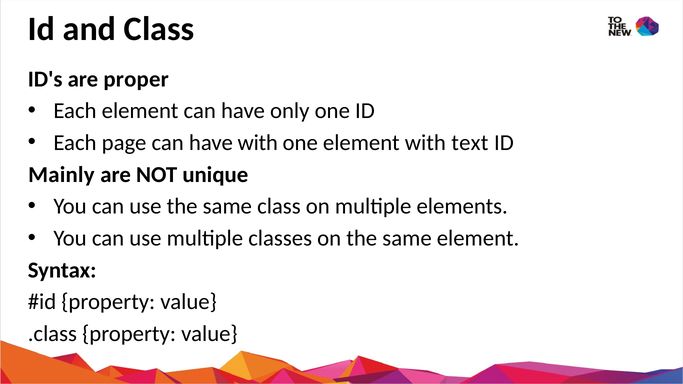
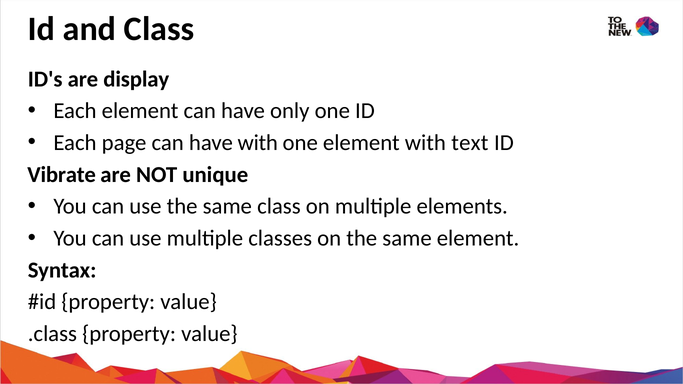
proper: proper -> display
Mainly: Mainly -> Vibrate
